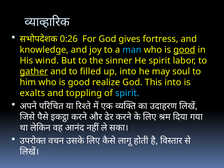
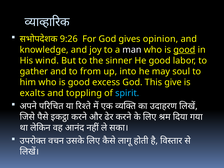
0:26: 0:26 -> 9:26
fortress: fortress -> opinion
man colour: light blue -> white
He spirit: spirit -> good
gather underline: present -> none
filled: filled -> from
realize: realize -> excess
This into: into -> give
